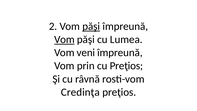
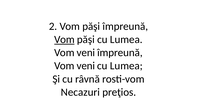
păşi at (91, 26) underline: present -> none
prin at (86, 66): prin -> veni
Preţios at (126, 66): Preţios -> Lumea
Credinţa: Credinţa -> Necazuri
